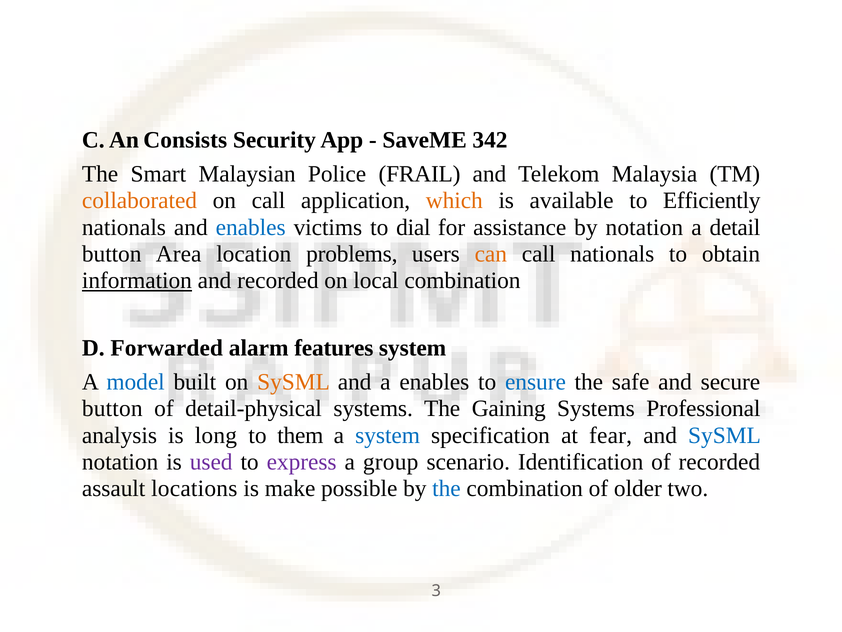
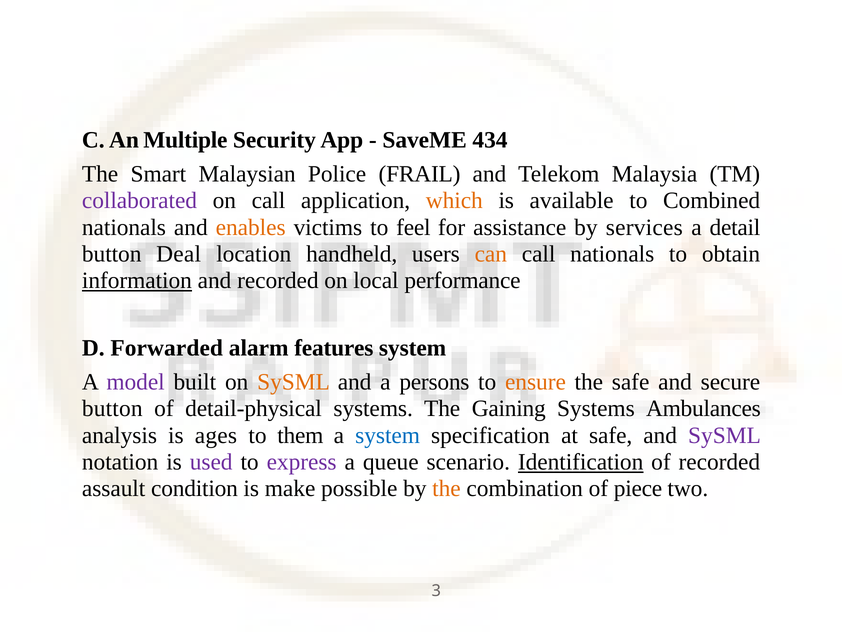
Consists: Consists -> Multiple
342: 342 -> 434
collaborated colour: orange -> purple
Efficiently: Efficiently -> Combined
enables at (251, 227) colour: blue -> orange
dial: dial -> feel
by notation: notation -> services
Area: Area -> Deal
problems: problems -> handheld
local combination: combination -> performance
model colour: blue -> purple
a enables: enables -> persons
ensure colour: blue -> orange
Professional: Professional -> Ambulances
long: long -> ages
at fear: fear -> safe
SySML at (724, 435) colour: blue -> purple
group: group -> queue
Identification underline: none -> present
locations: locations -> condition
the at (446, 488) colour: blue -> orange
older: older -> piece
